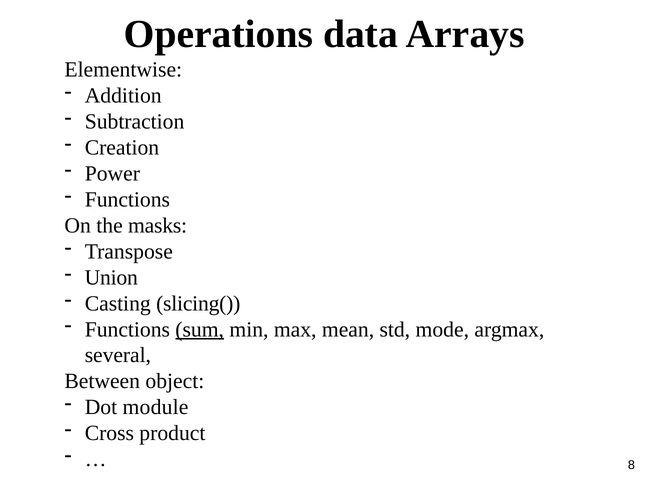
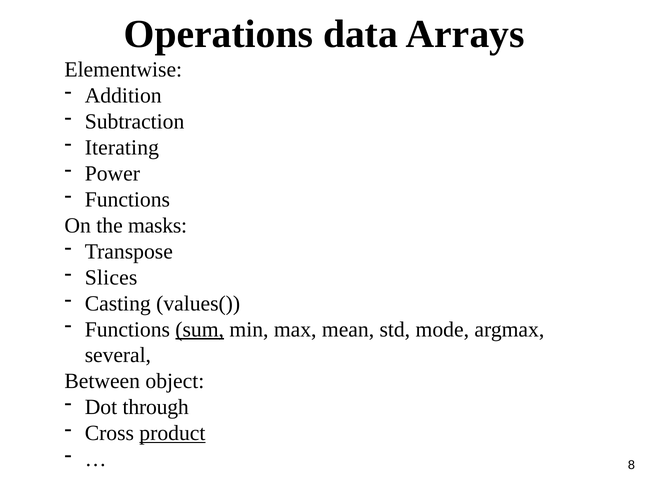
Creation: Creation -> Iterating
Union: Union -> Slices
slicing(: slicing( -> values(
module: module -> through
product underline: none -> present
